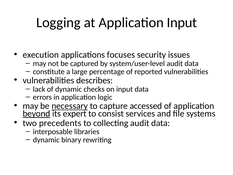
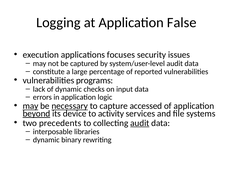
Application Input: Input -> False
describes: describes -> programs
may at (30, 106) underline: none -> present
expert: expert -> device
consist: consist -> activity
audit at (140, 123) underline: none -> present
